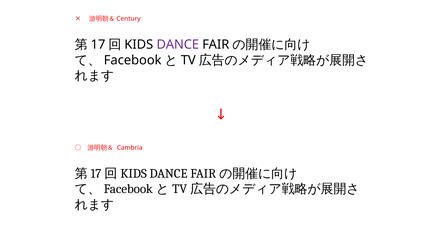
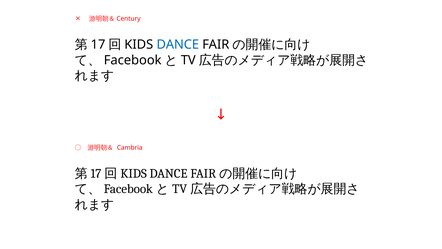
DANCE at (178, 45) colour: purple -> blue
